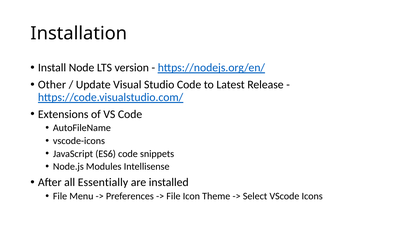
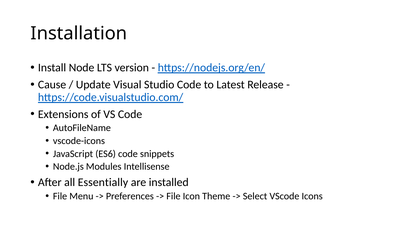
Other: Other -> Cause
